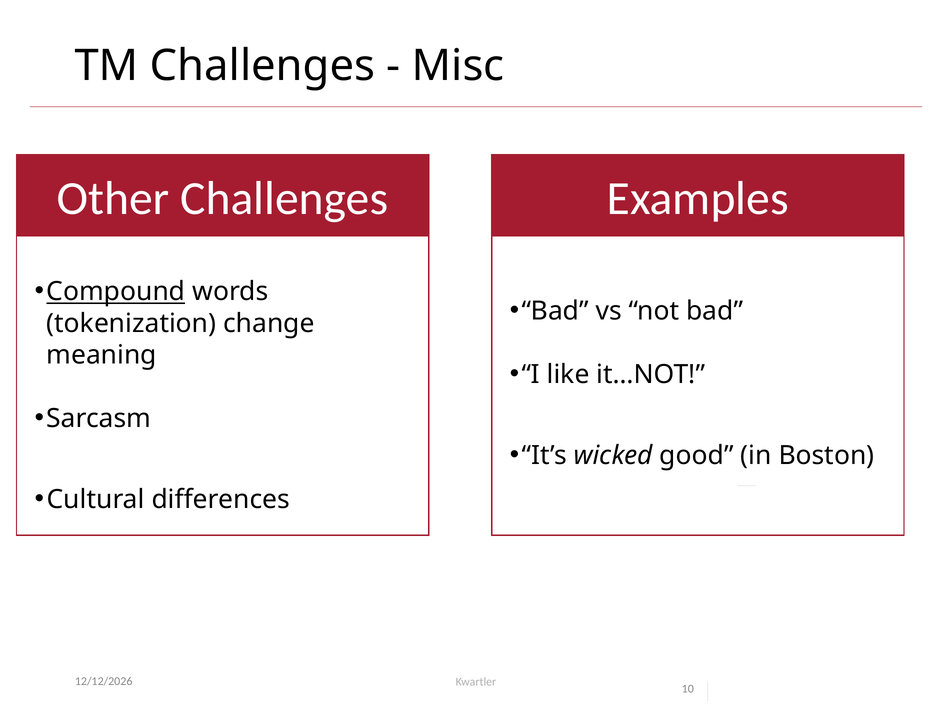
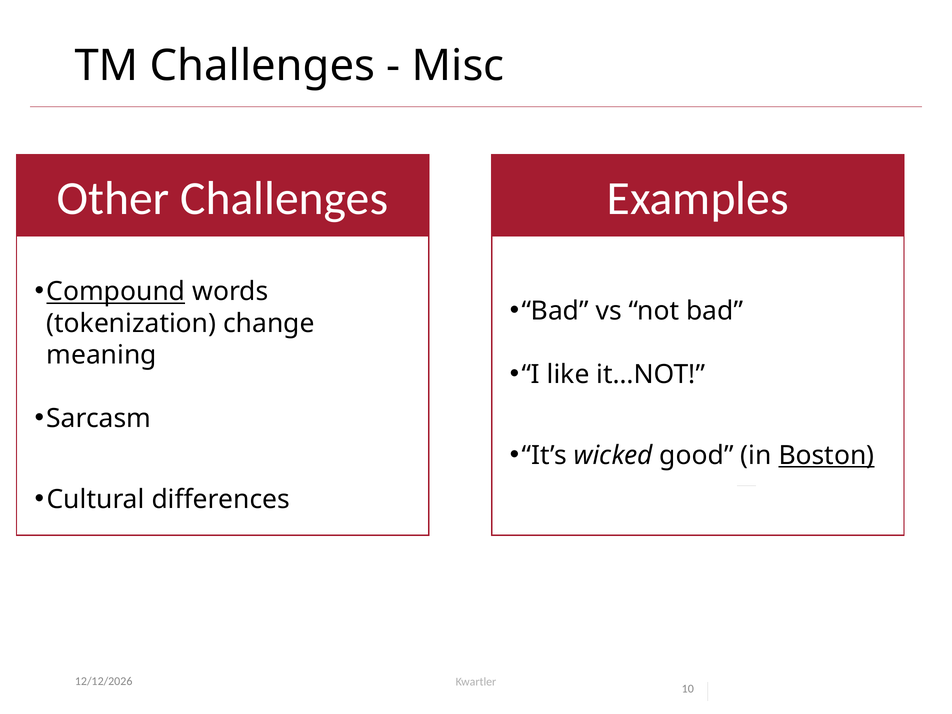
Boston underline: none -> present
